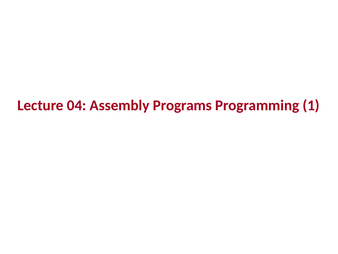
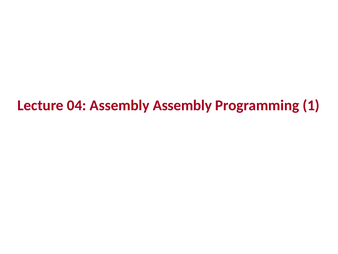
Assembly Programs: Programs -> Assembly
